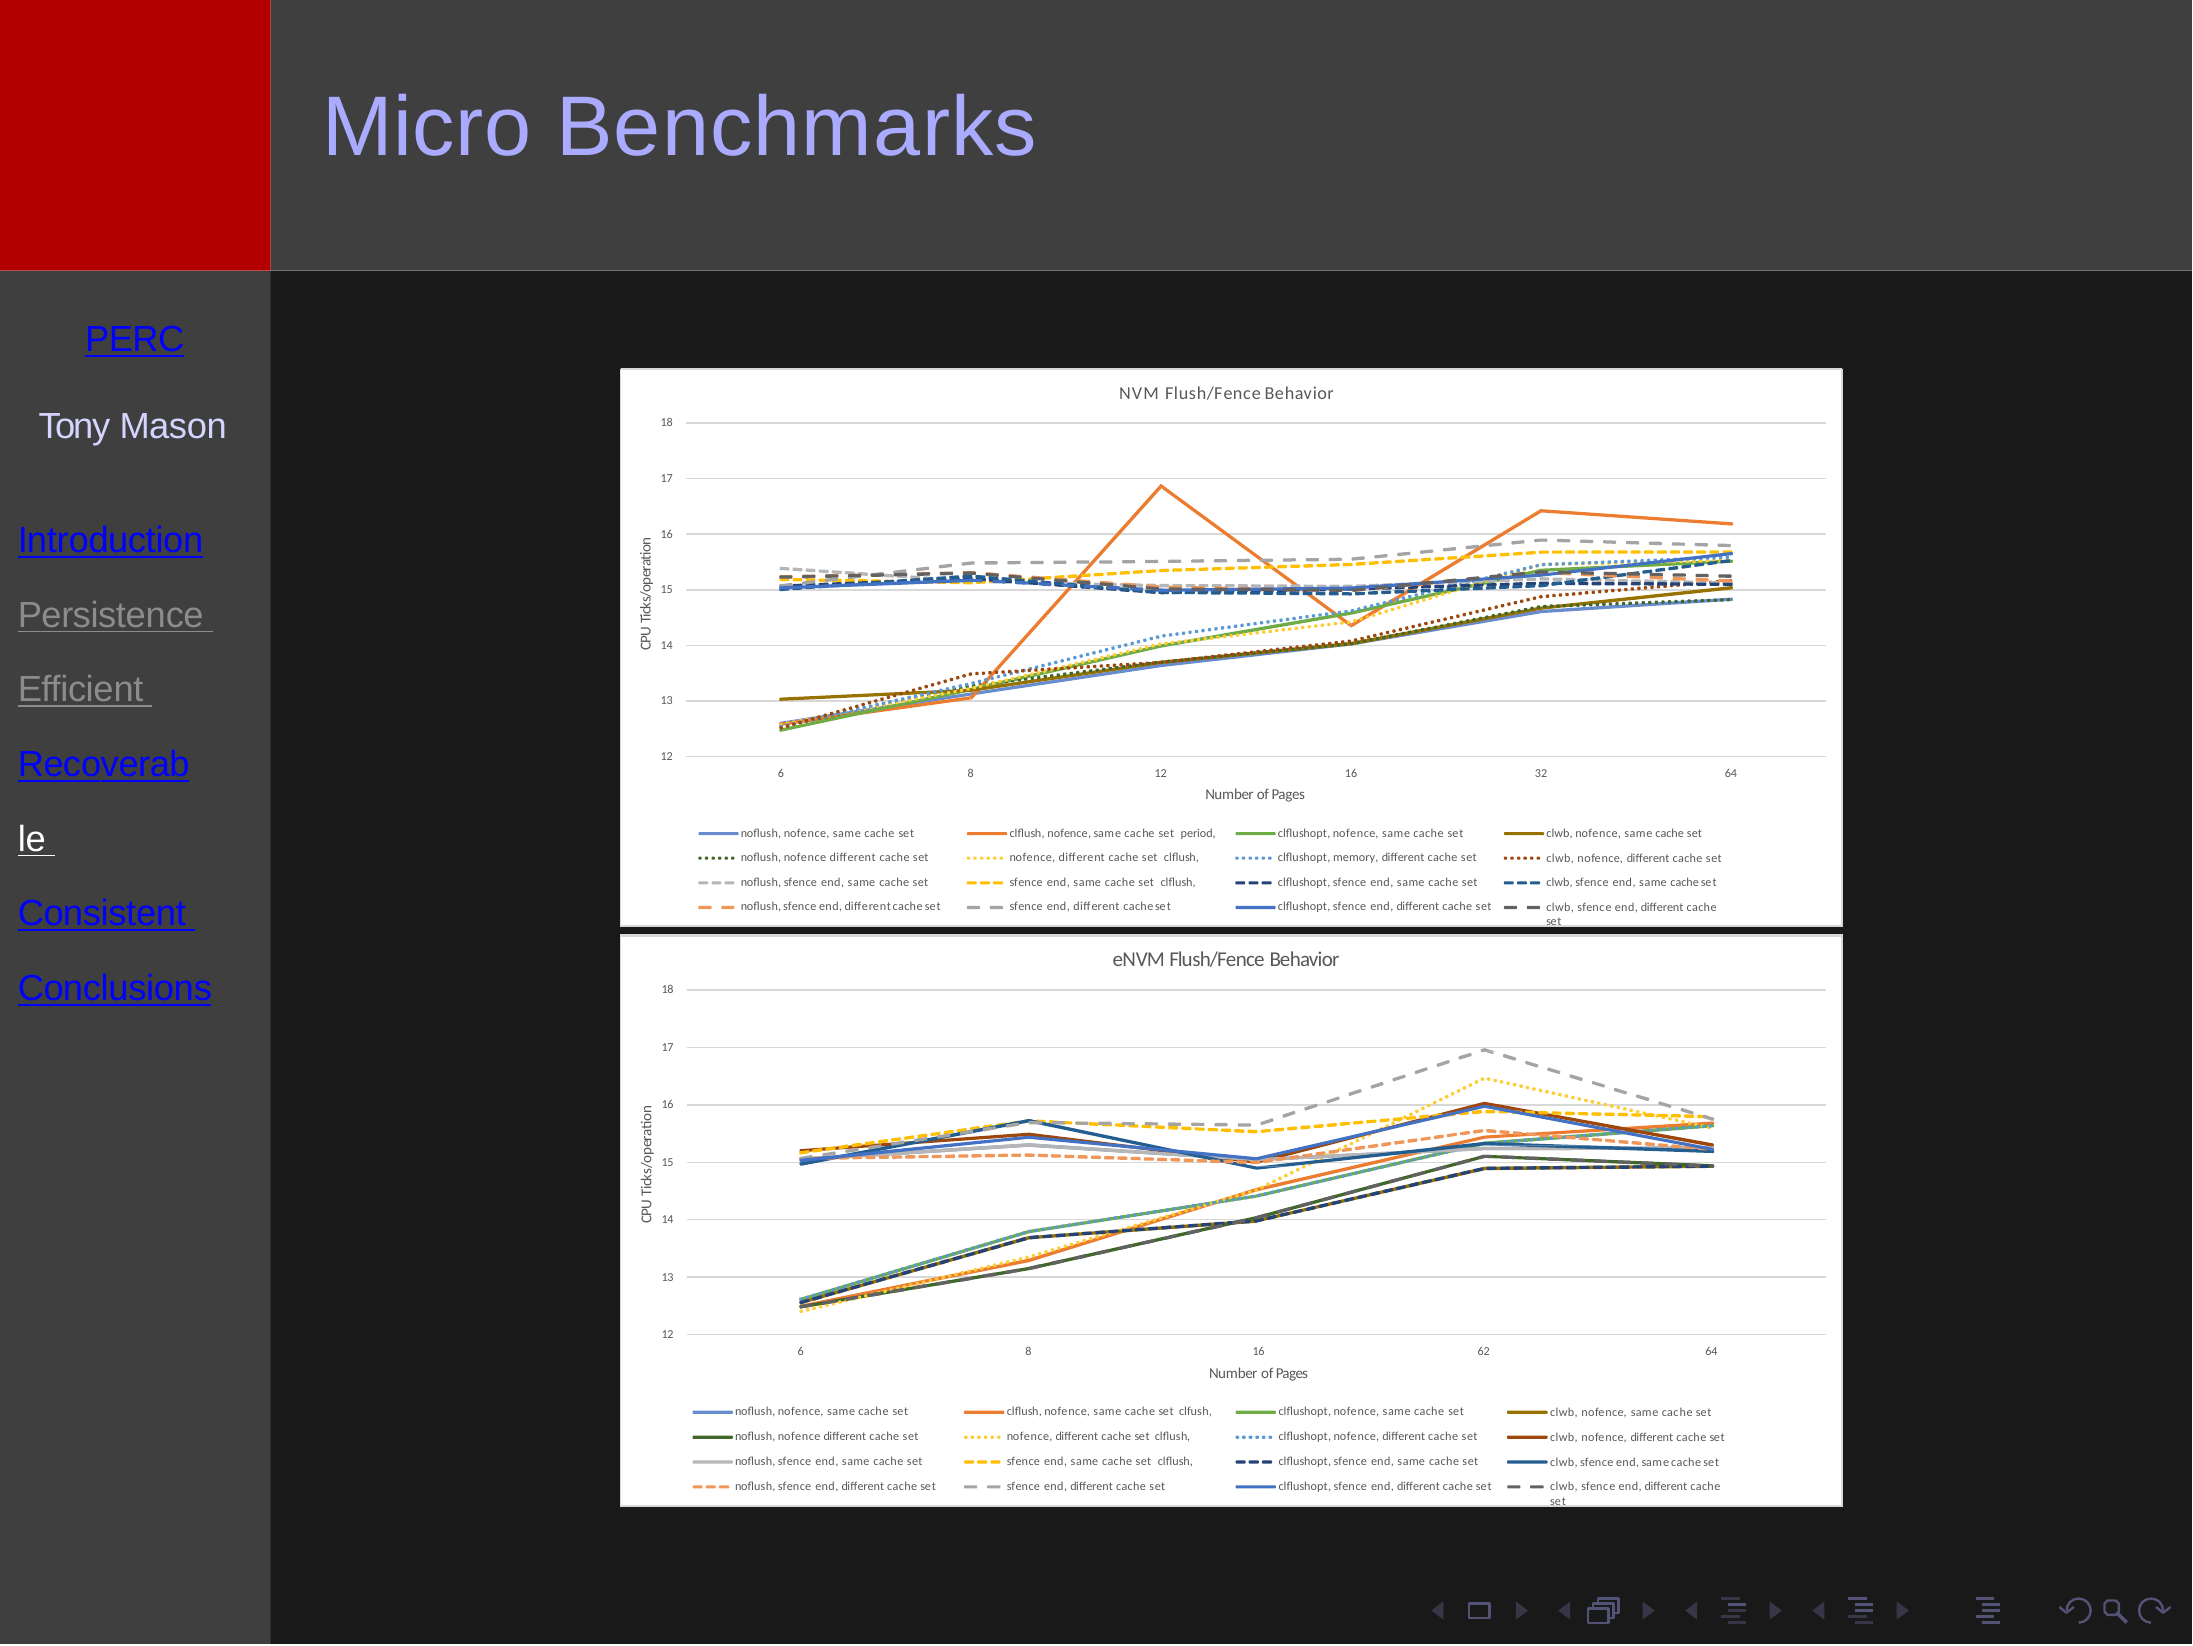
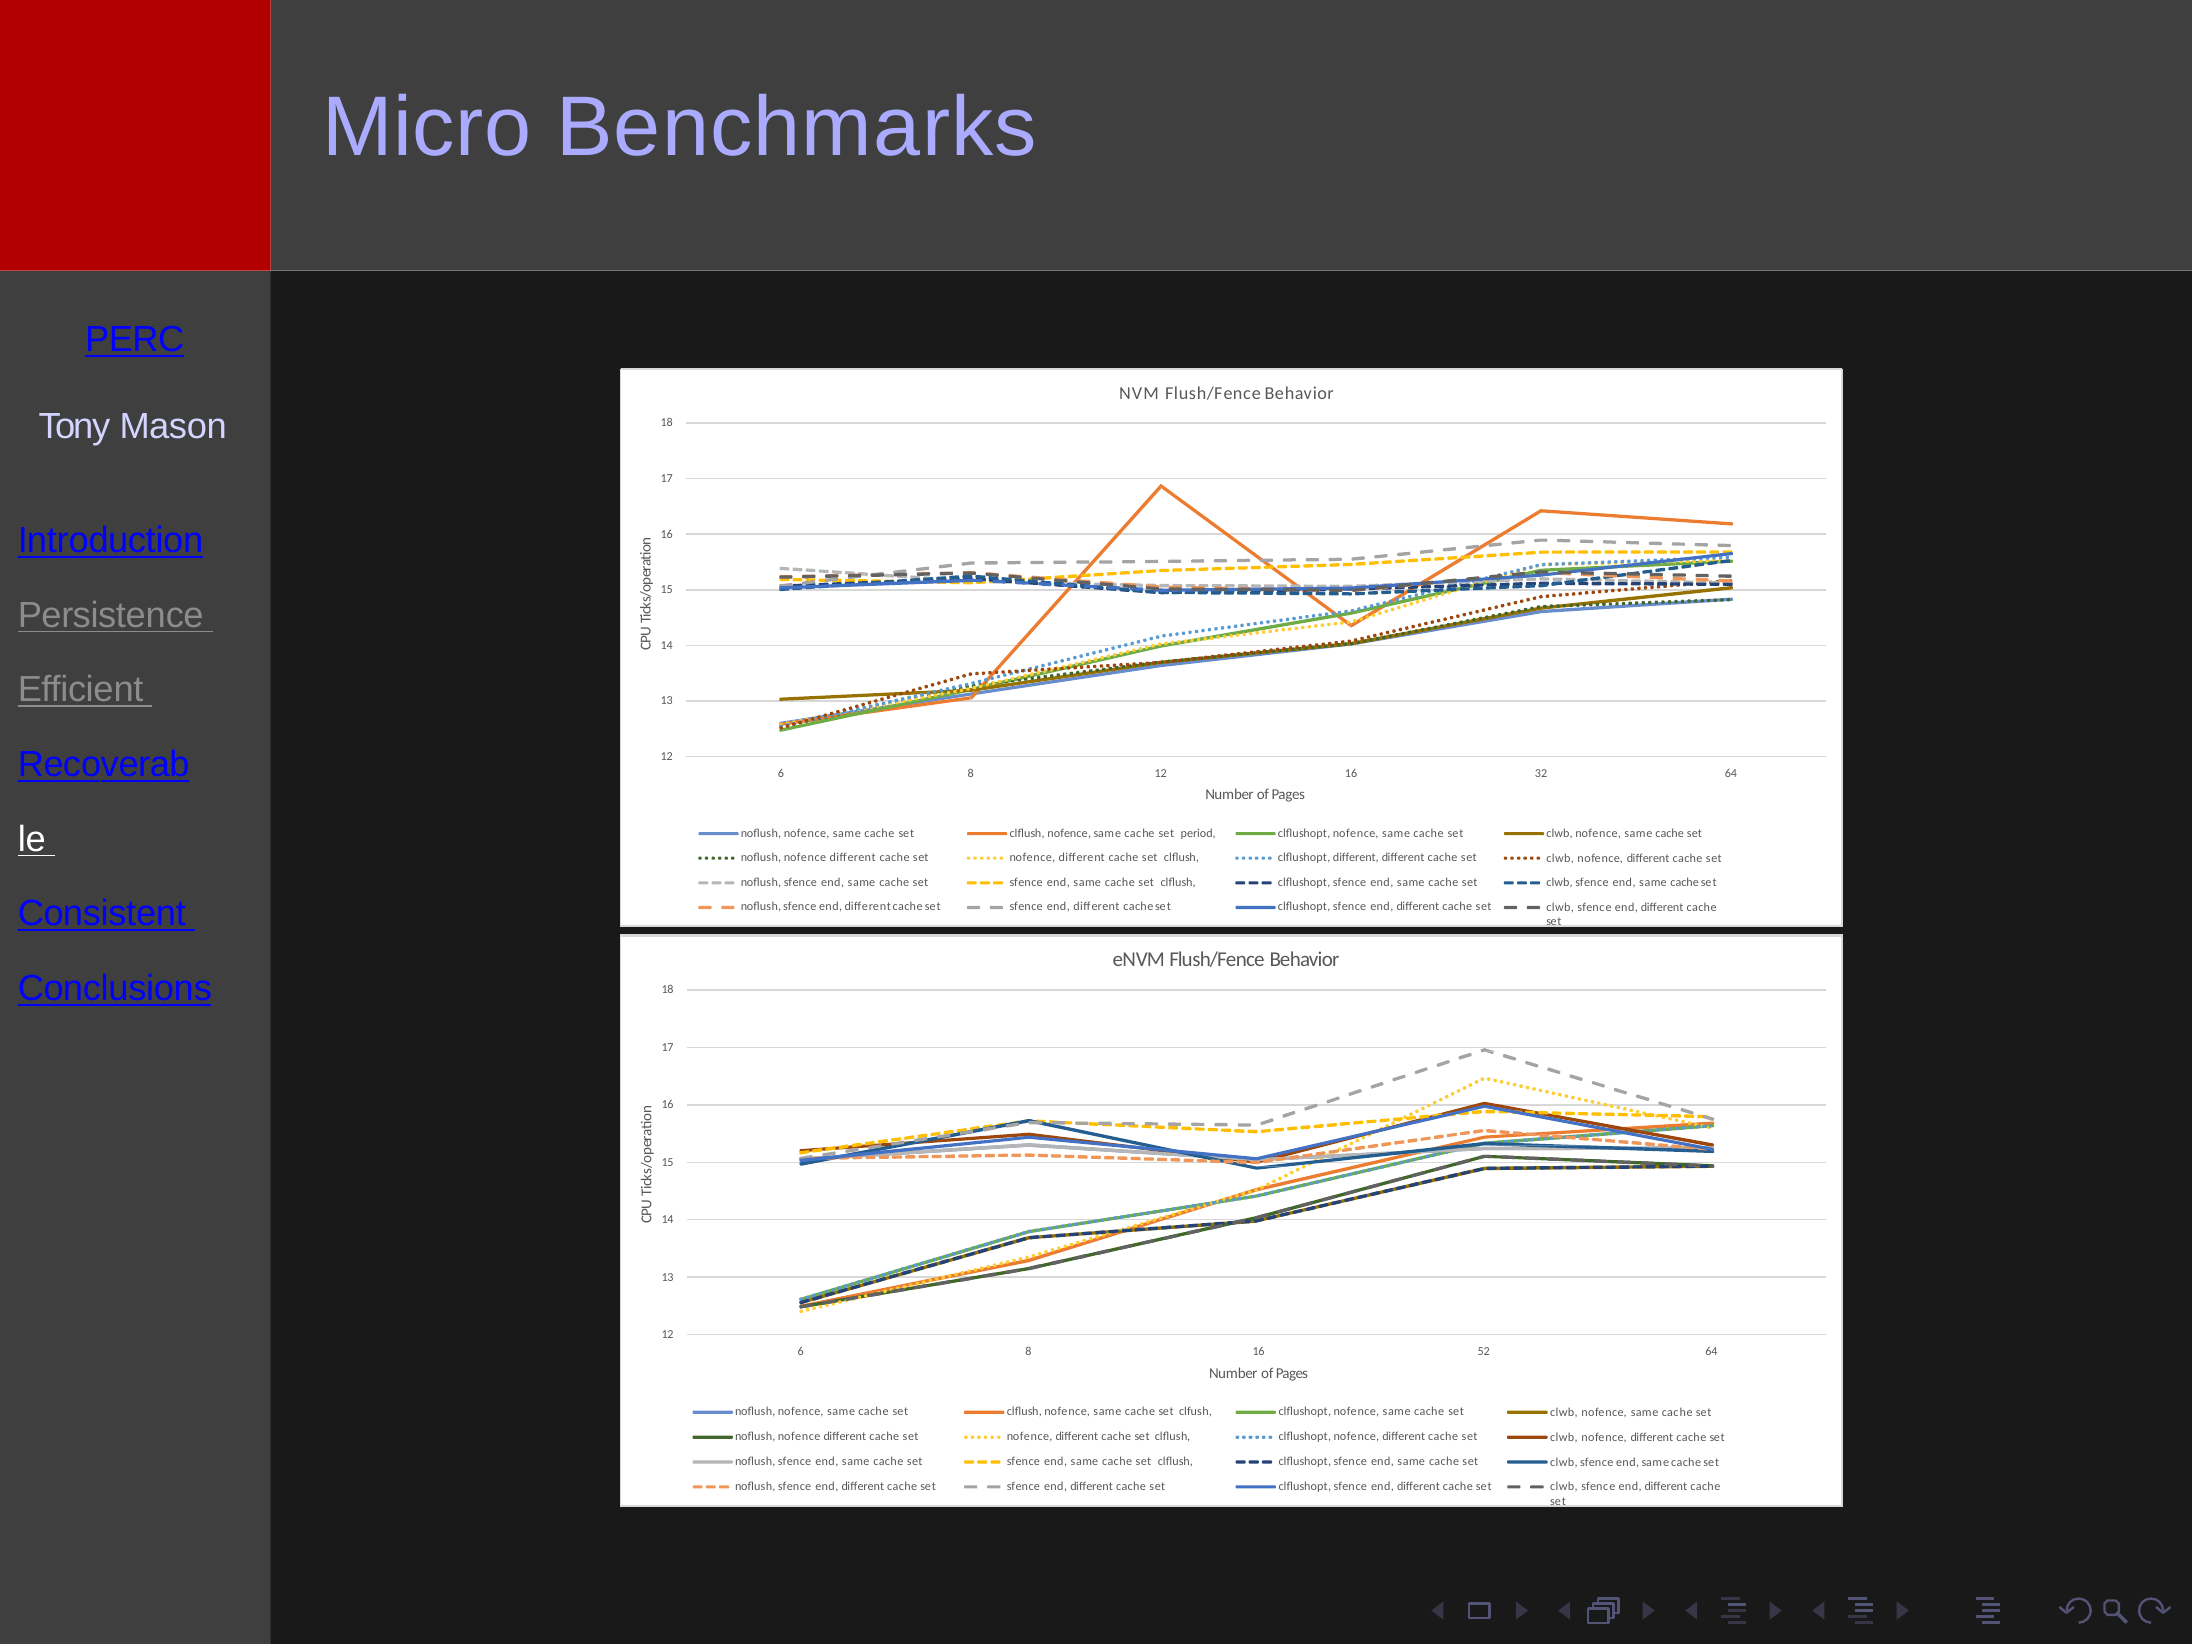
clflushopt memory: memory -> different
62: 62 -> 52
